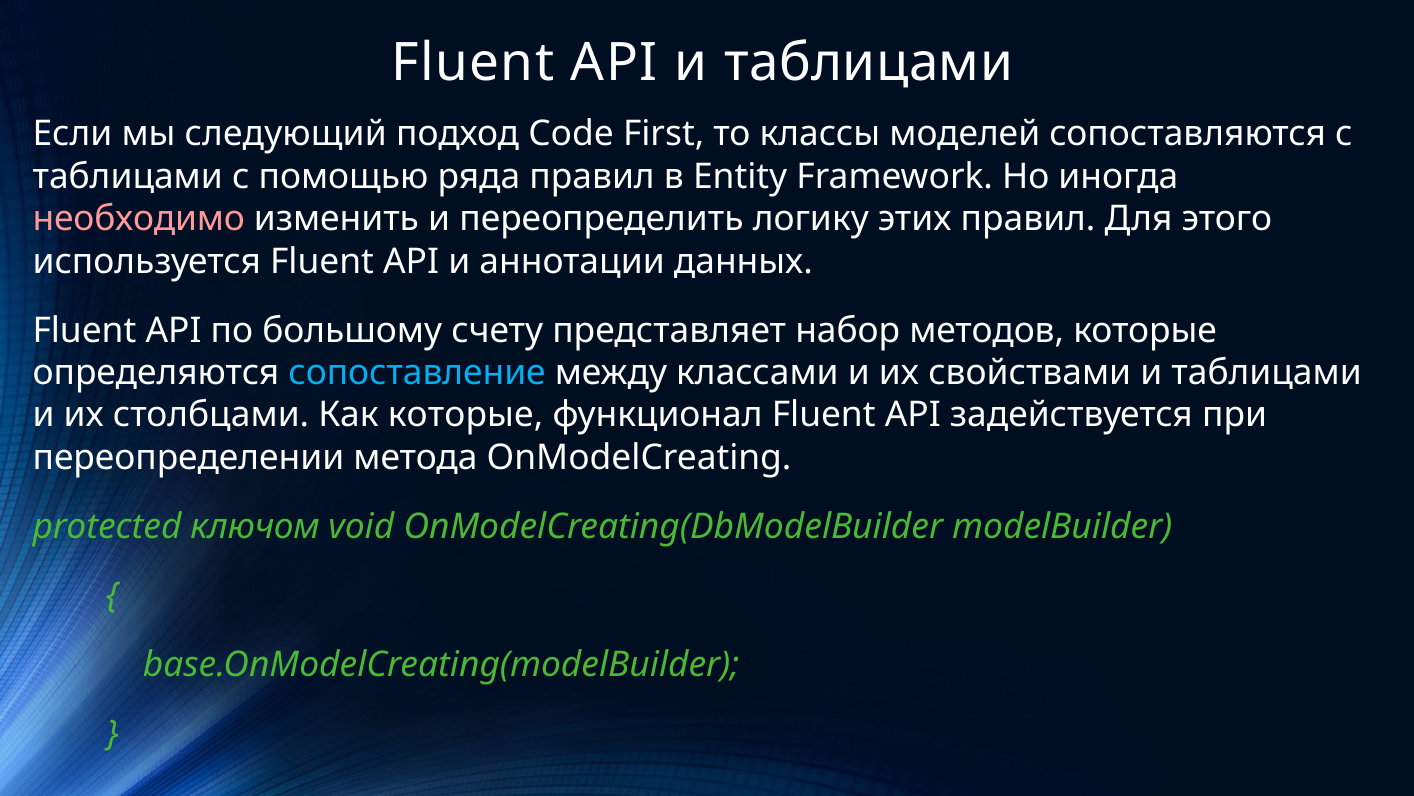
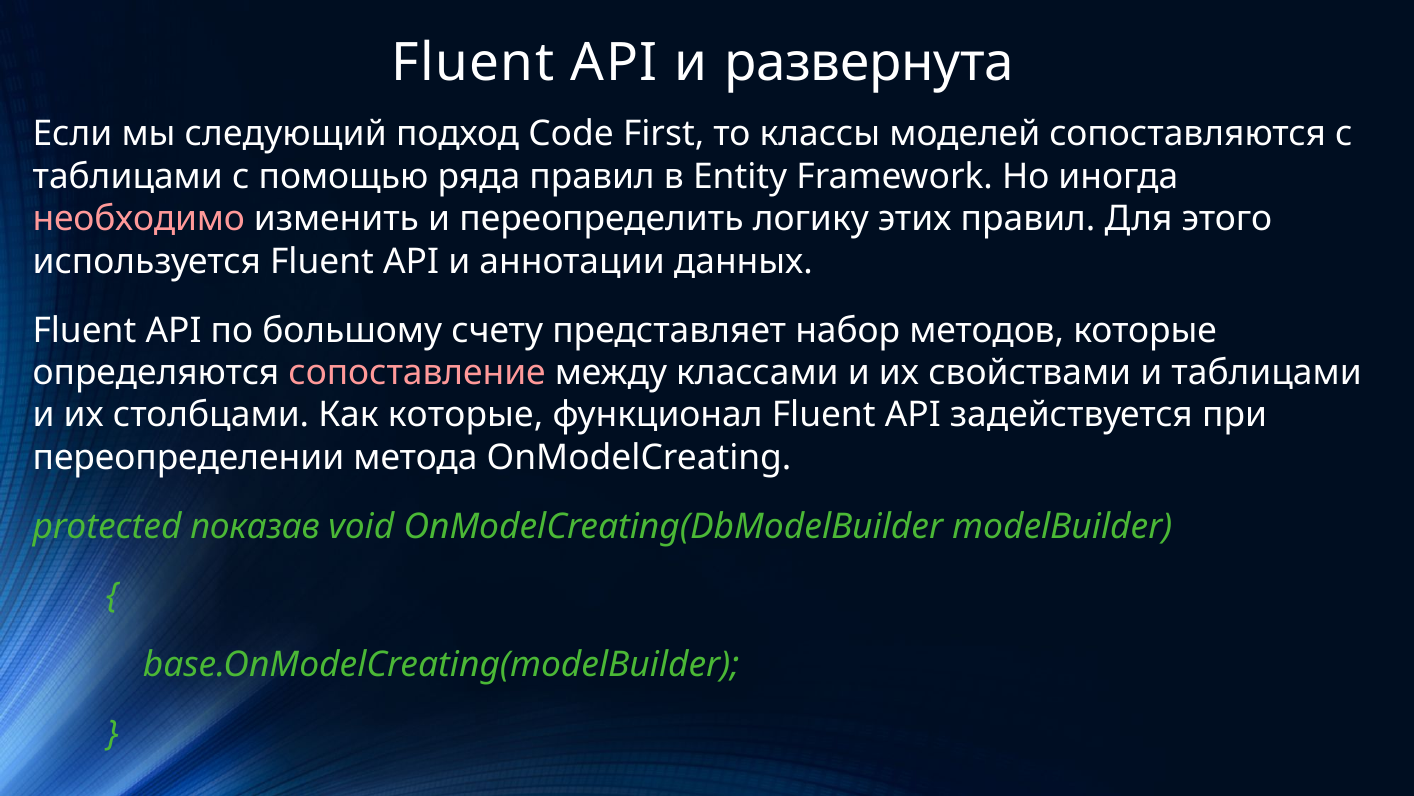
API и таблицами: таблицами -> развернута
сопоставление colour: light blue -> pink
ключом: ключом -> показав
